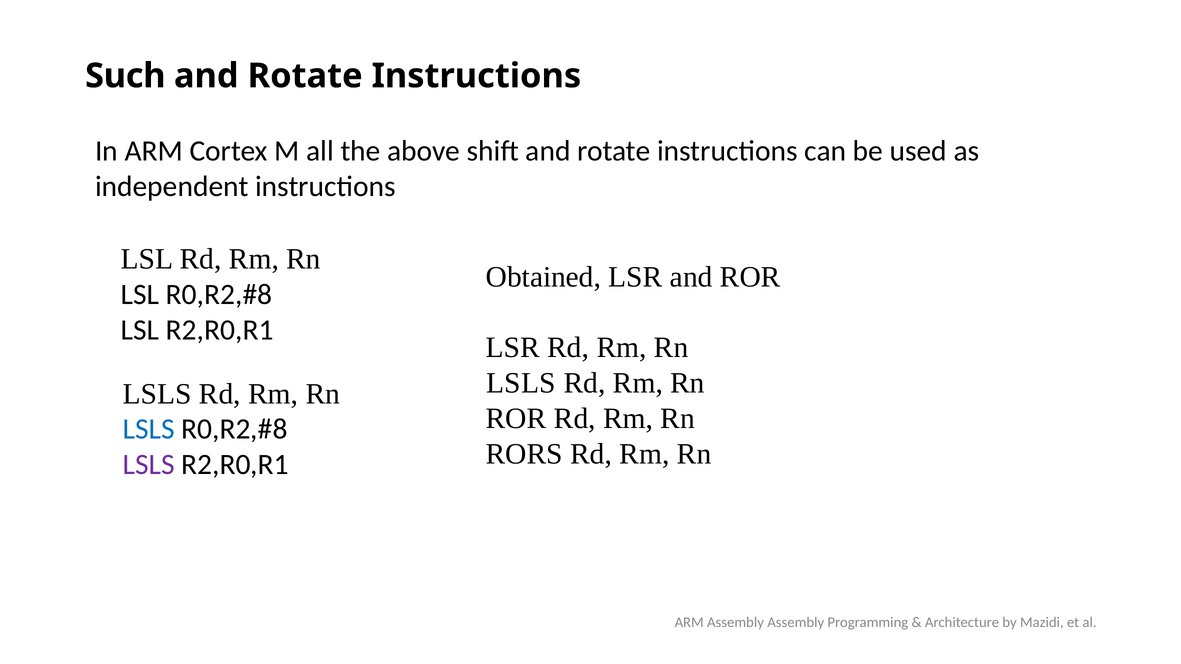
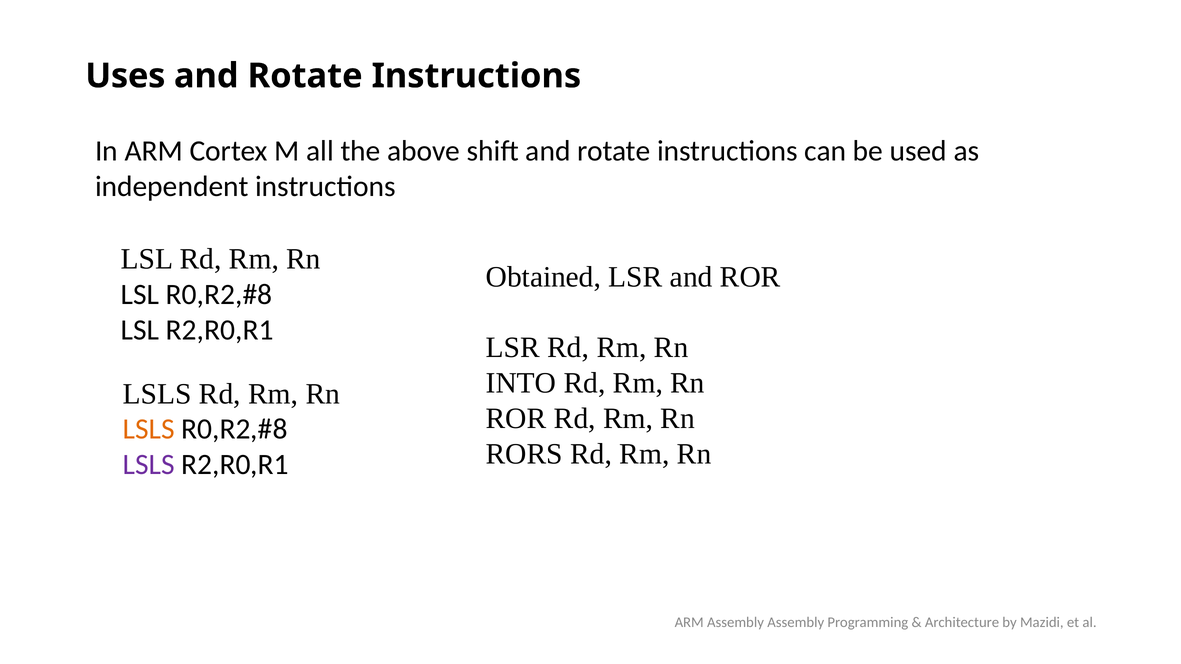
Such: Such -> Uses
LSLS at (521, 383): LSLS -> INTO
LSLS at (149, 429) colour: blue -> orange
